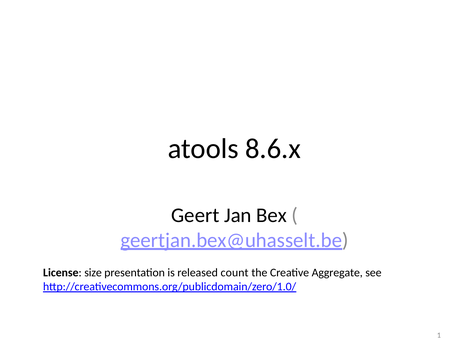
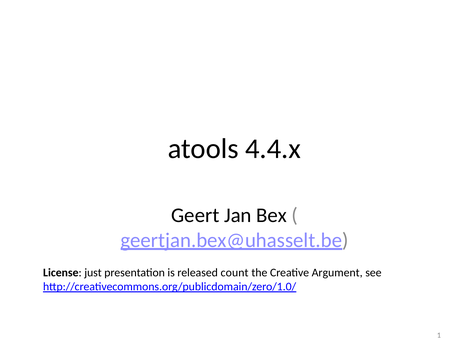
8.6.x: 8.6.x -> 4.4.x
size: size -> just
Aggregate: Aggregate -> Argument
